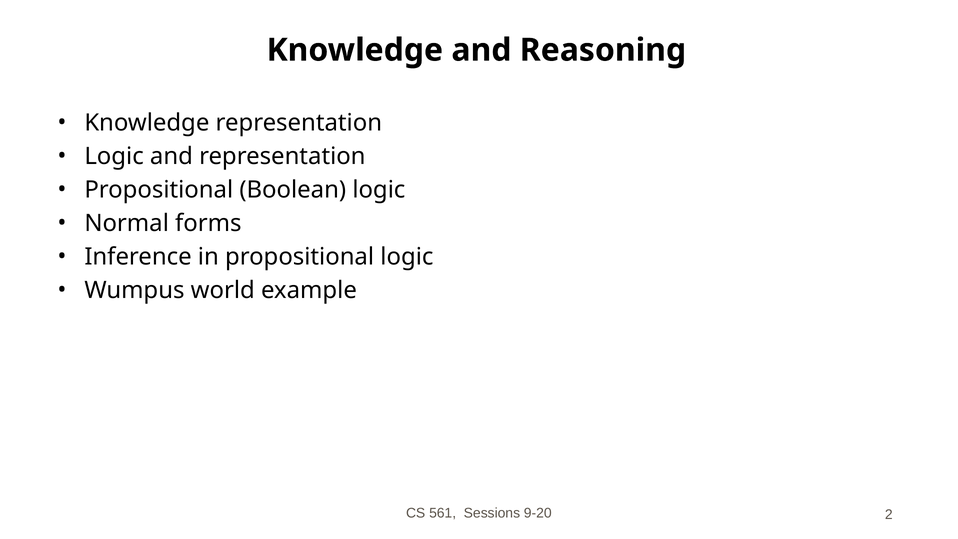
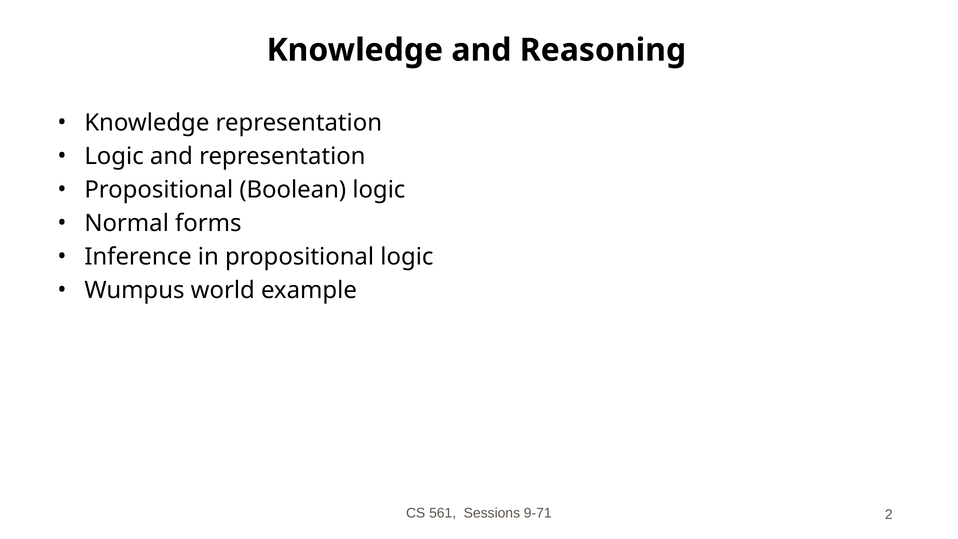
9-20: 9-20 -> 9-71
